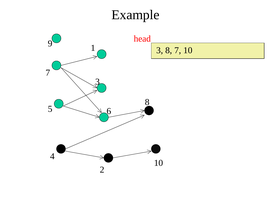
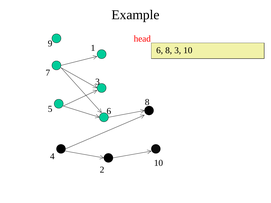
3 at (160, 50): 3 -> 6
8 7: 7 -> 3
